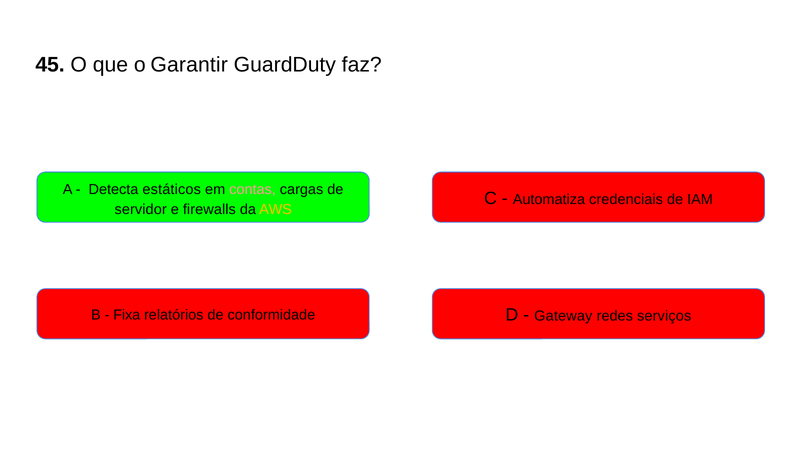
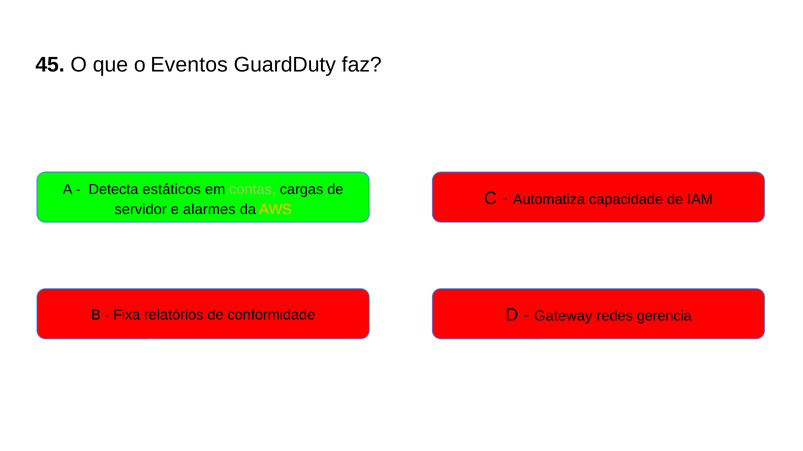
Garantir: Garantir -> Eventos
contas colour: pink -> light green
credenciais: credenciais -> capacidade
firewalls: firewalls -> alarmes
serviços: serviços -> gerencia
